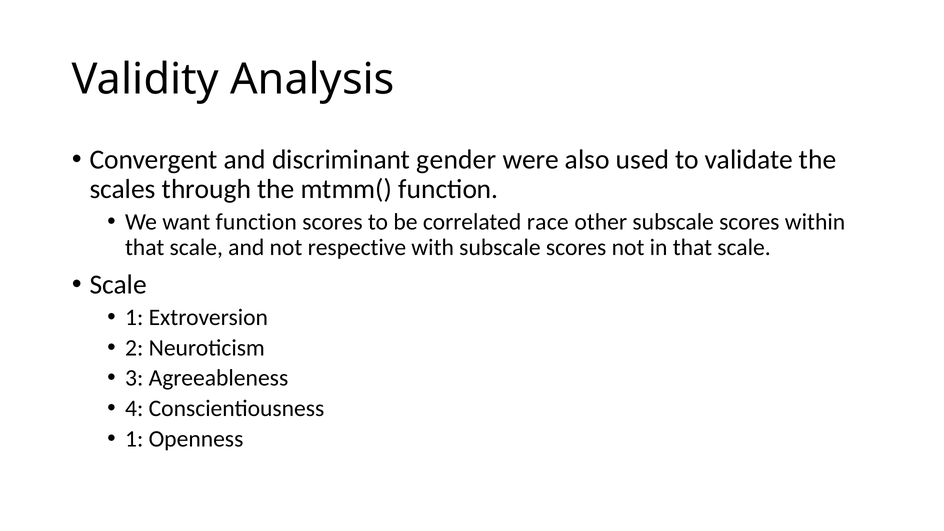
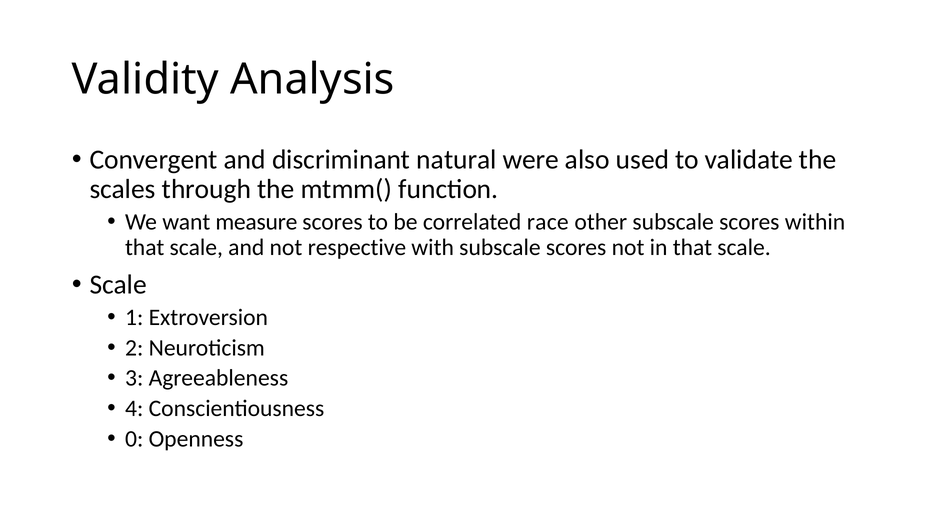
gender: gender -> natural
want function: function -> measure
1 at (134, 439): 1 -> 0
